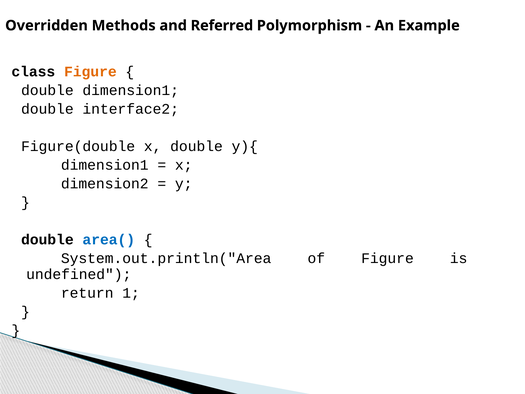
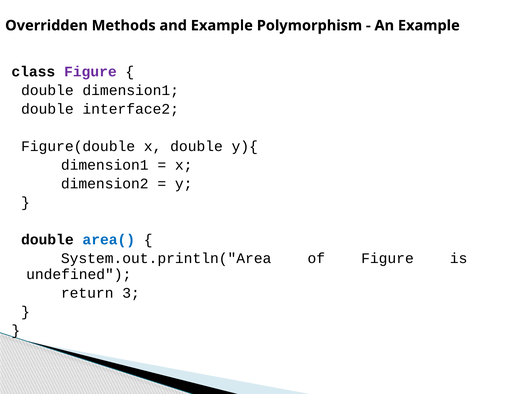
and Referred: Referred -> Example
Figure at (90, 72) colour: orange -> purple
1: 1 -> 3
